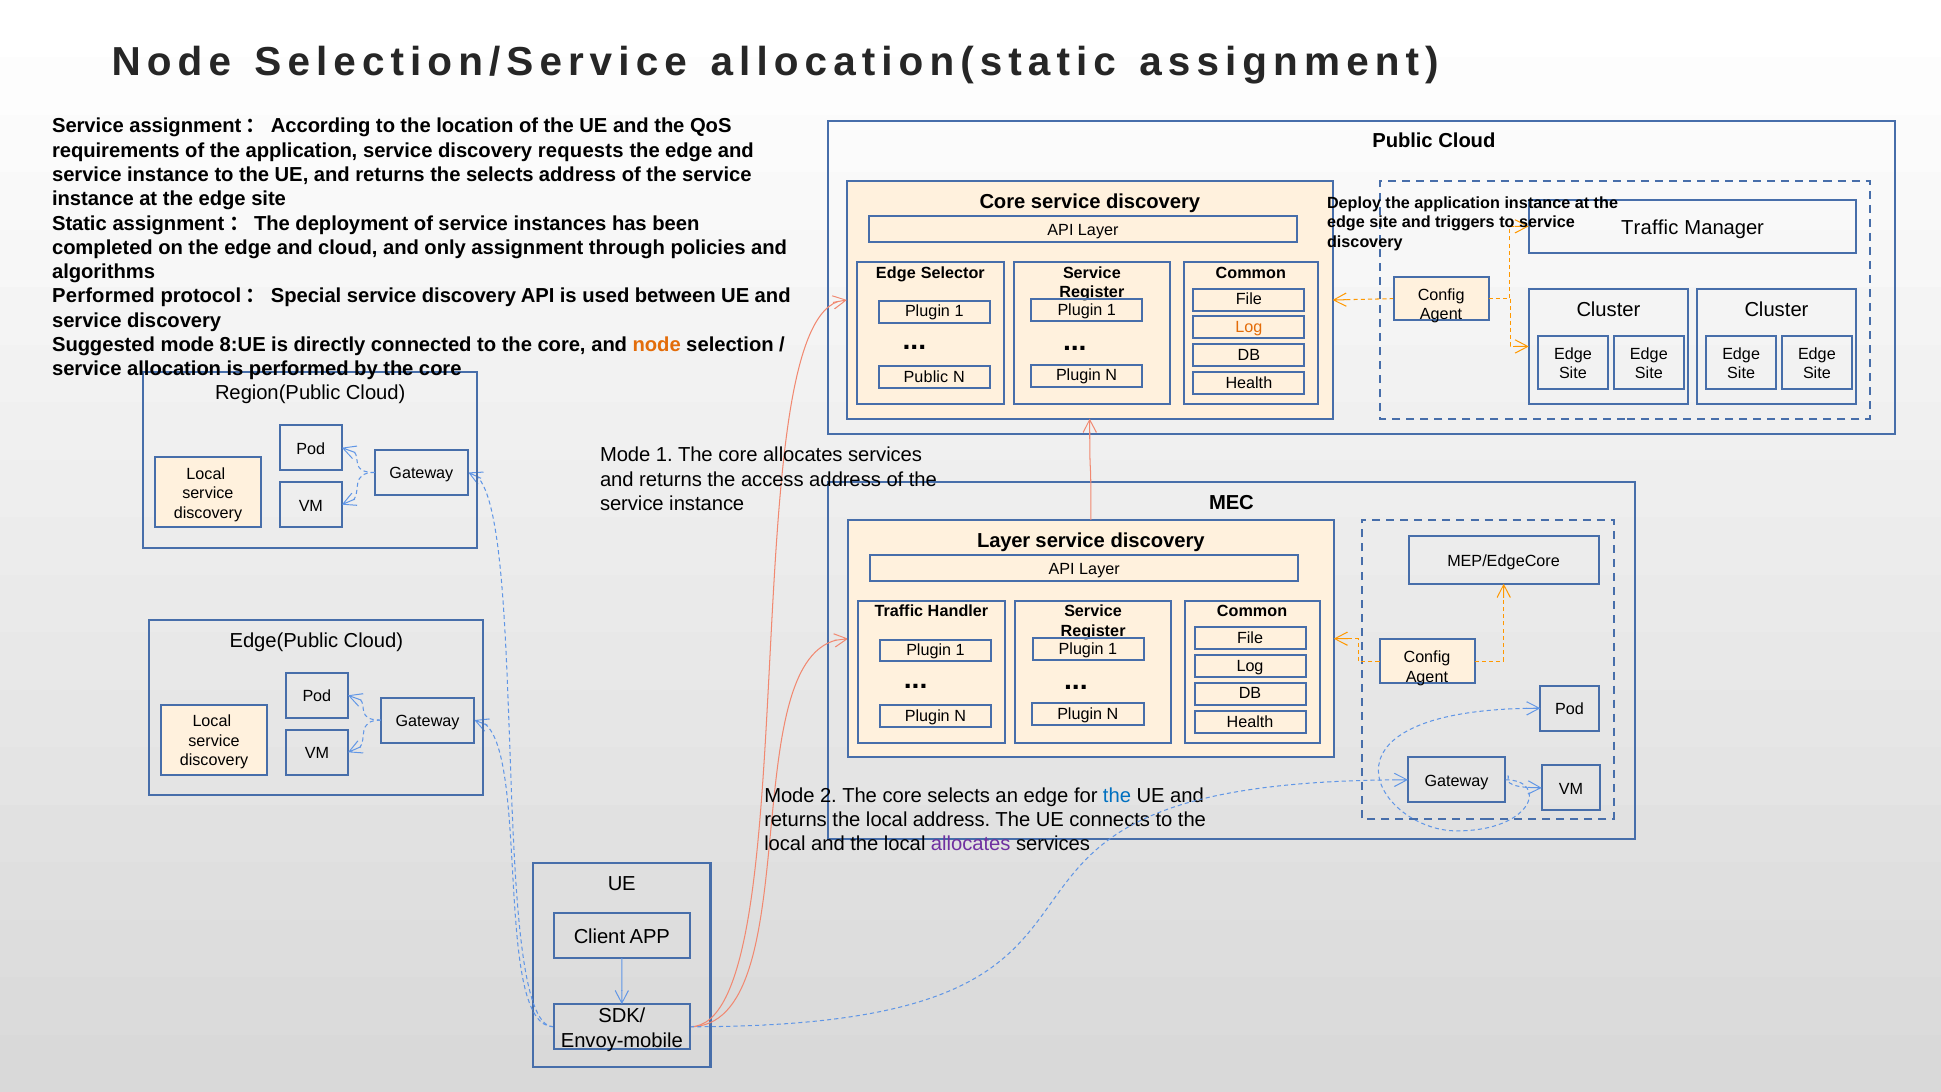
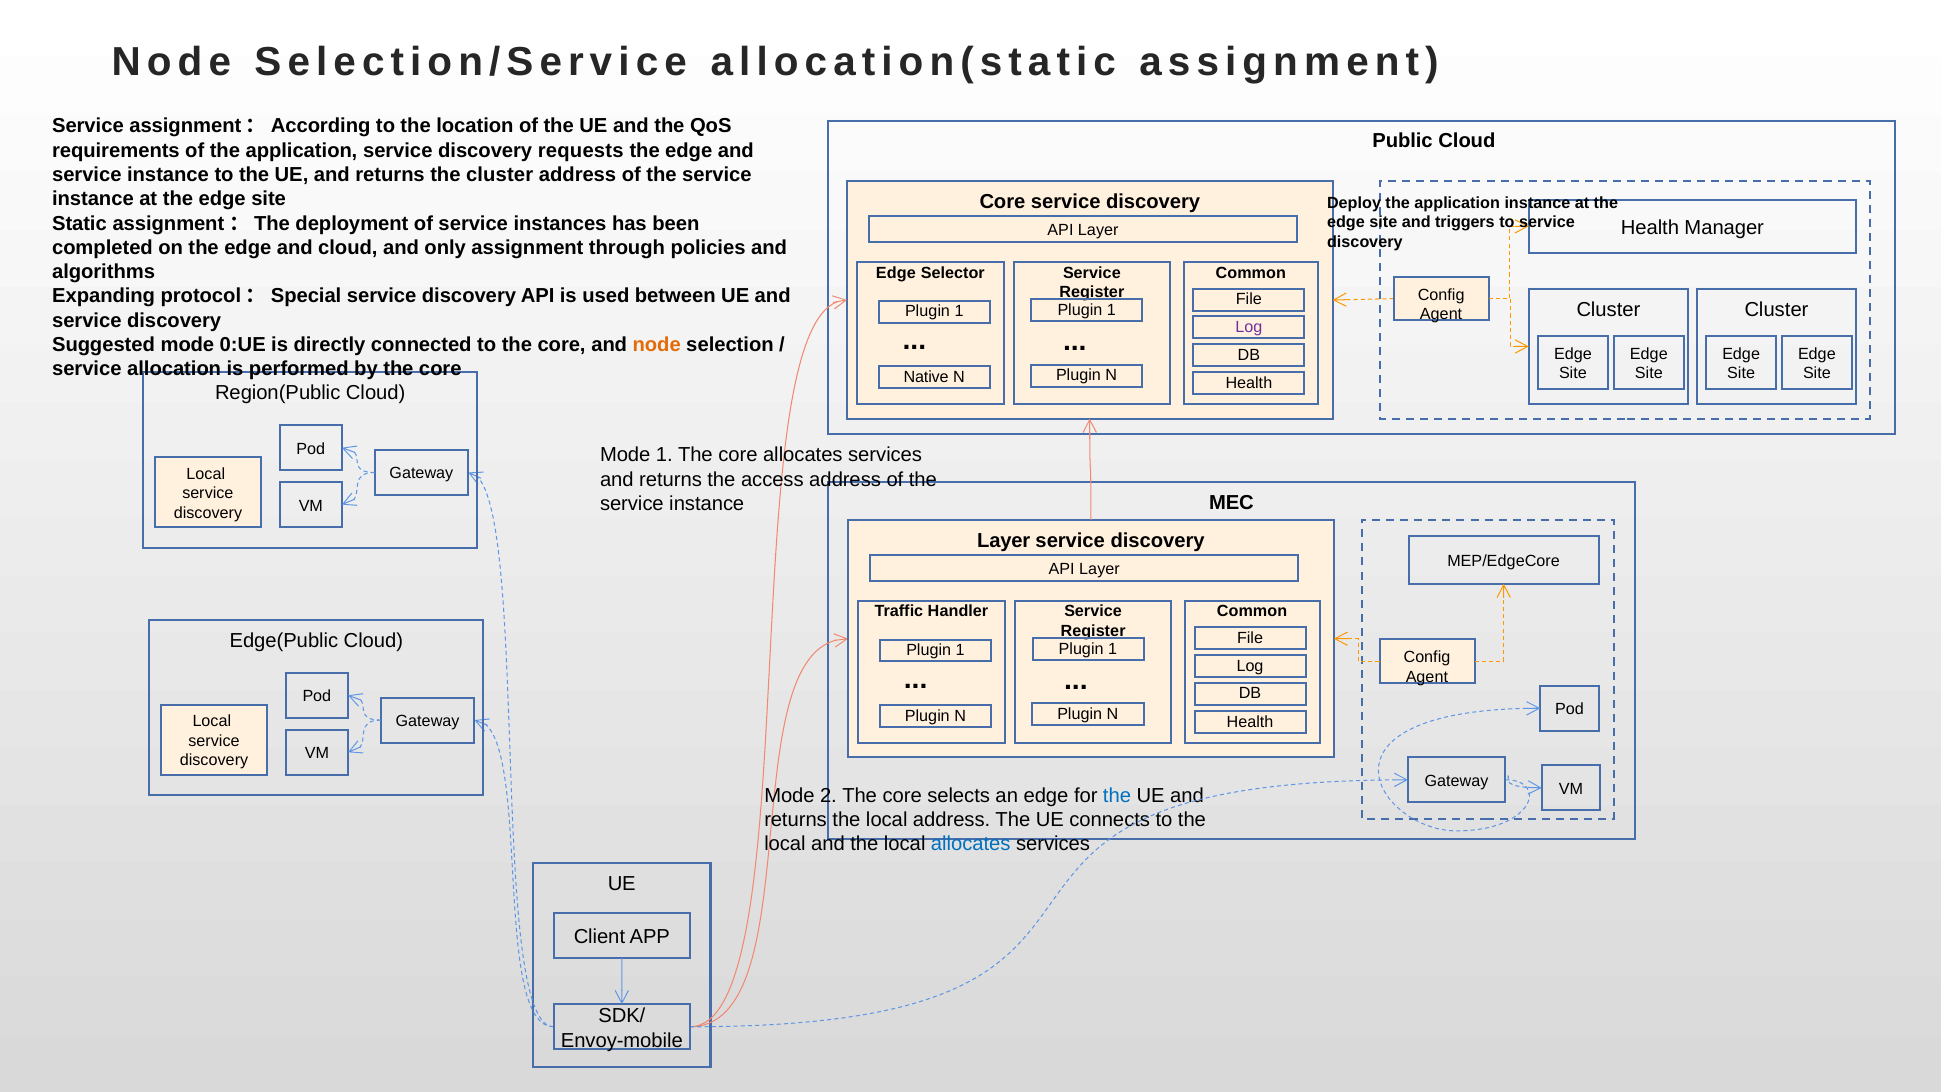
the selects: selects -> cluster
Traffic at (1650, 228): Traffic -> Health
Performed at (103, 296): Performed -> Expanding
Log at (1249, 327) colour: orange -> purple
8:UE: 8:UE -> 0:UE
Public at (926, 377): Public -> Native
allocates at (971, 844) colour: purple -> blue
